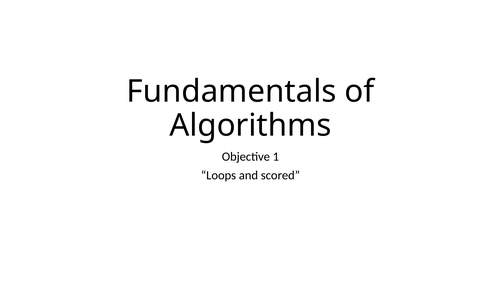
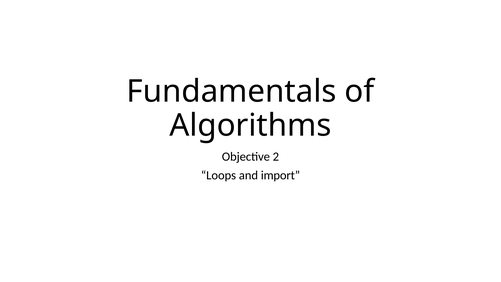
1: 1 -> 2
scored: scored -> import
